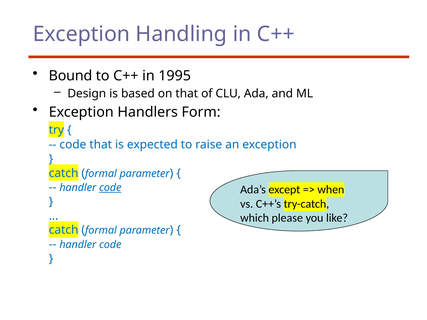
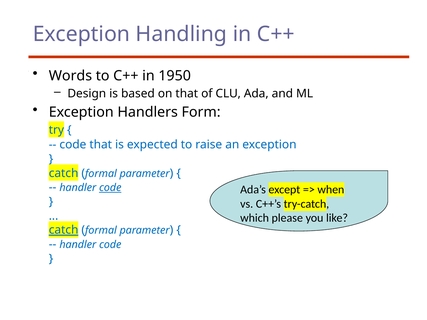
Bound: Bound -> Words
1995: 1995 -> 1950
catch at (64, 230) underline: none -> present
